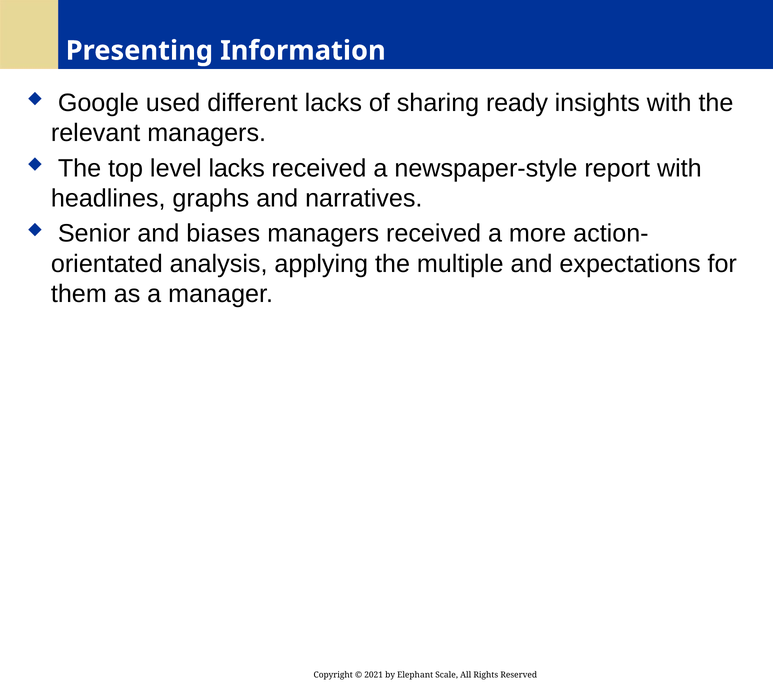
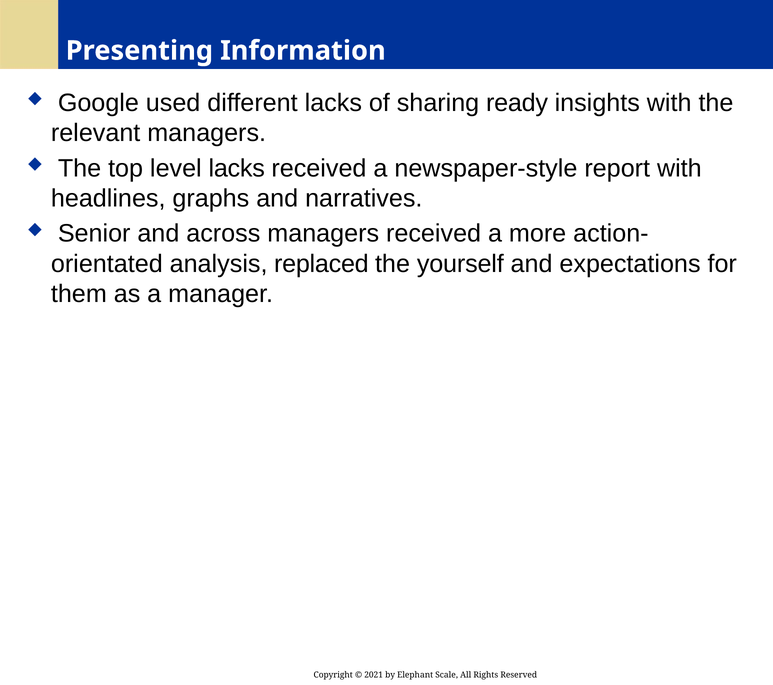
biases: biases -> across
applying: applying -> replaced
multiple: multiple -> yourself
